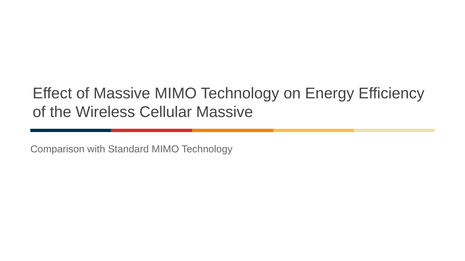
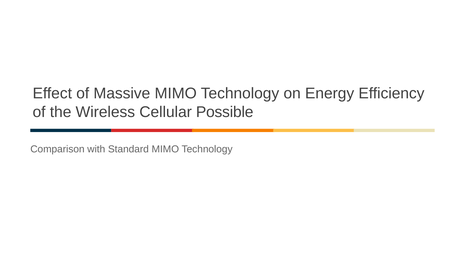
Cellular Massive: Massive -> Possible
